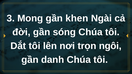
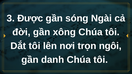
Mong: Mong -> Được
khen: khen -> sóng
sóng: sóng -> xông
